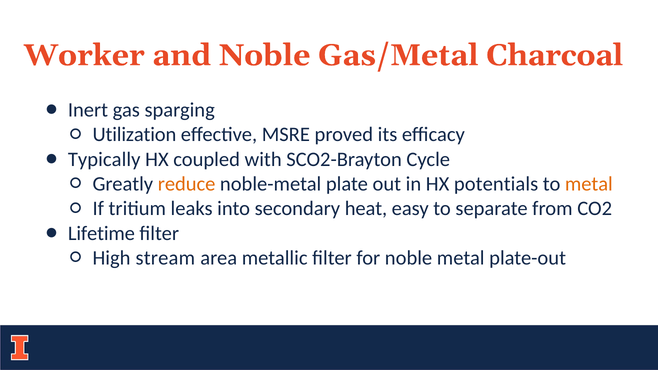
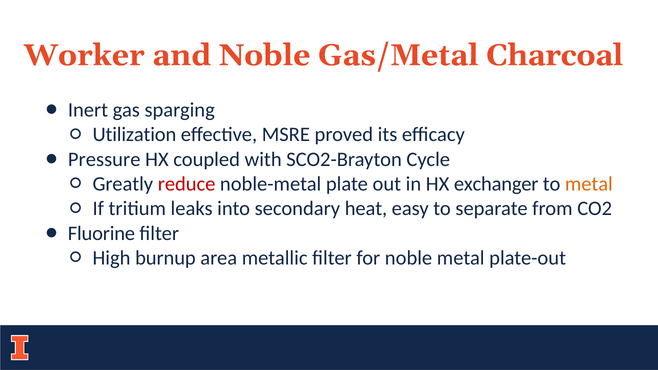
Typically: Typically -> Pressure
reduce colour: orange -> red
potentials: potentials -> exchanger
Lifetime: Lifetime -> Fluorine
stream: stream -> burnup
